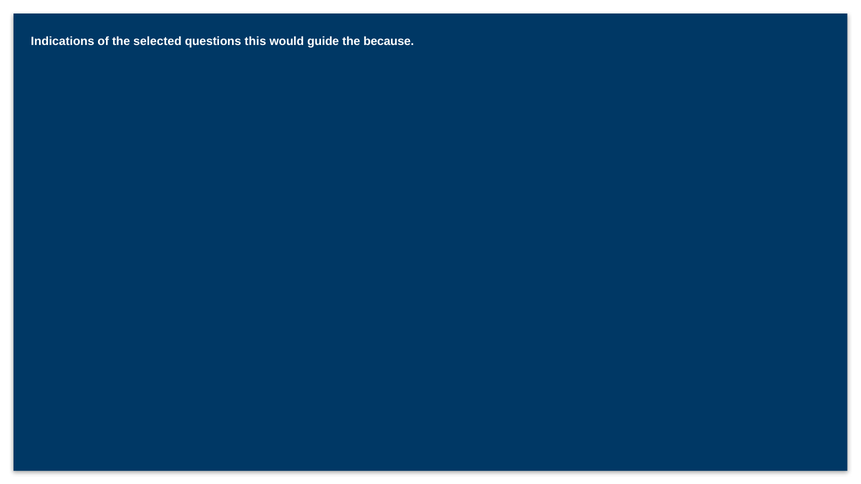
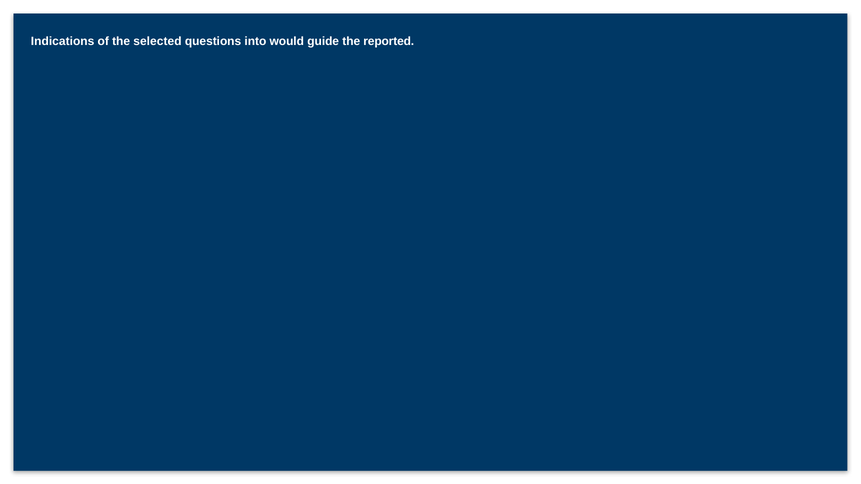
this: this -> into
because: because -> reported
